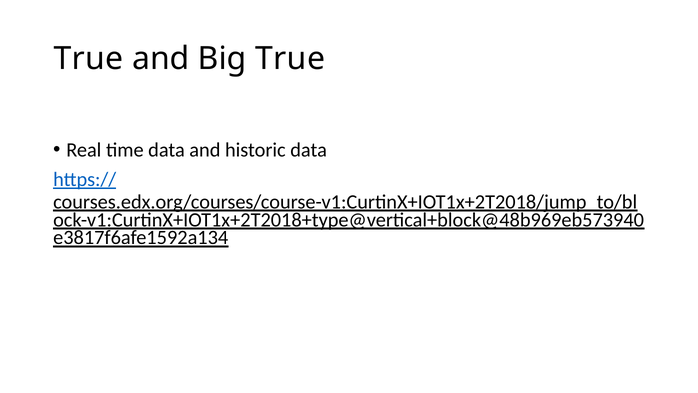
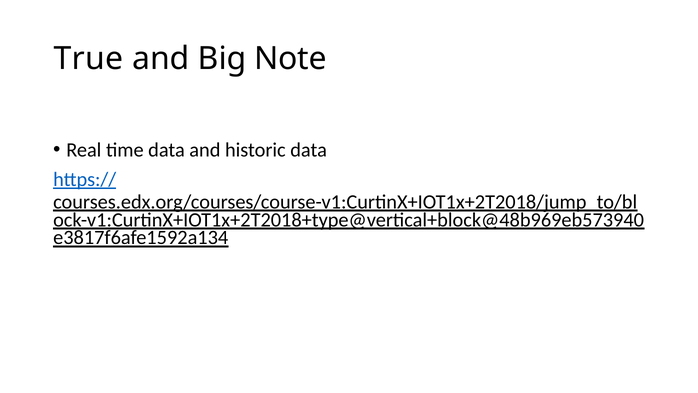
Big True: True -> Note
